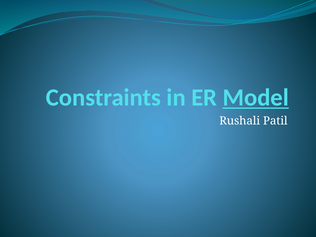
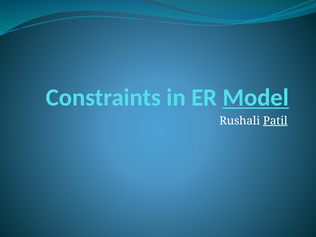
Patil underline: none -> present
